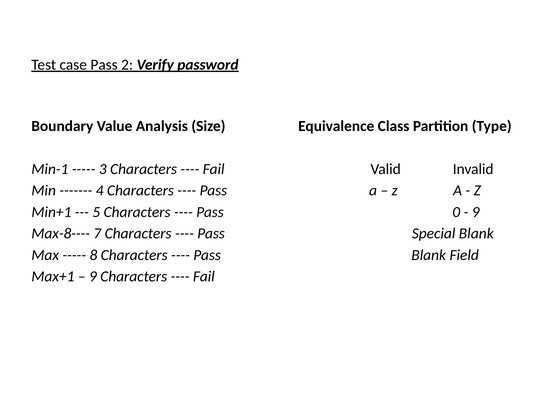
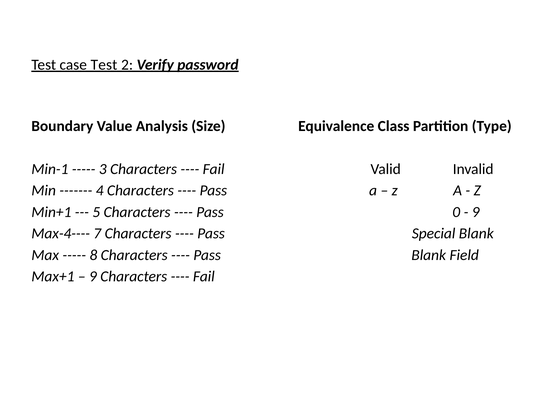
case Pass: Pass -> Test
Max-8----: Max-8---- -> Max-4----
